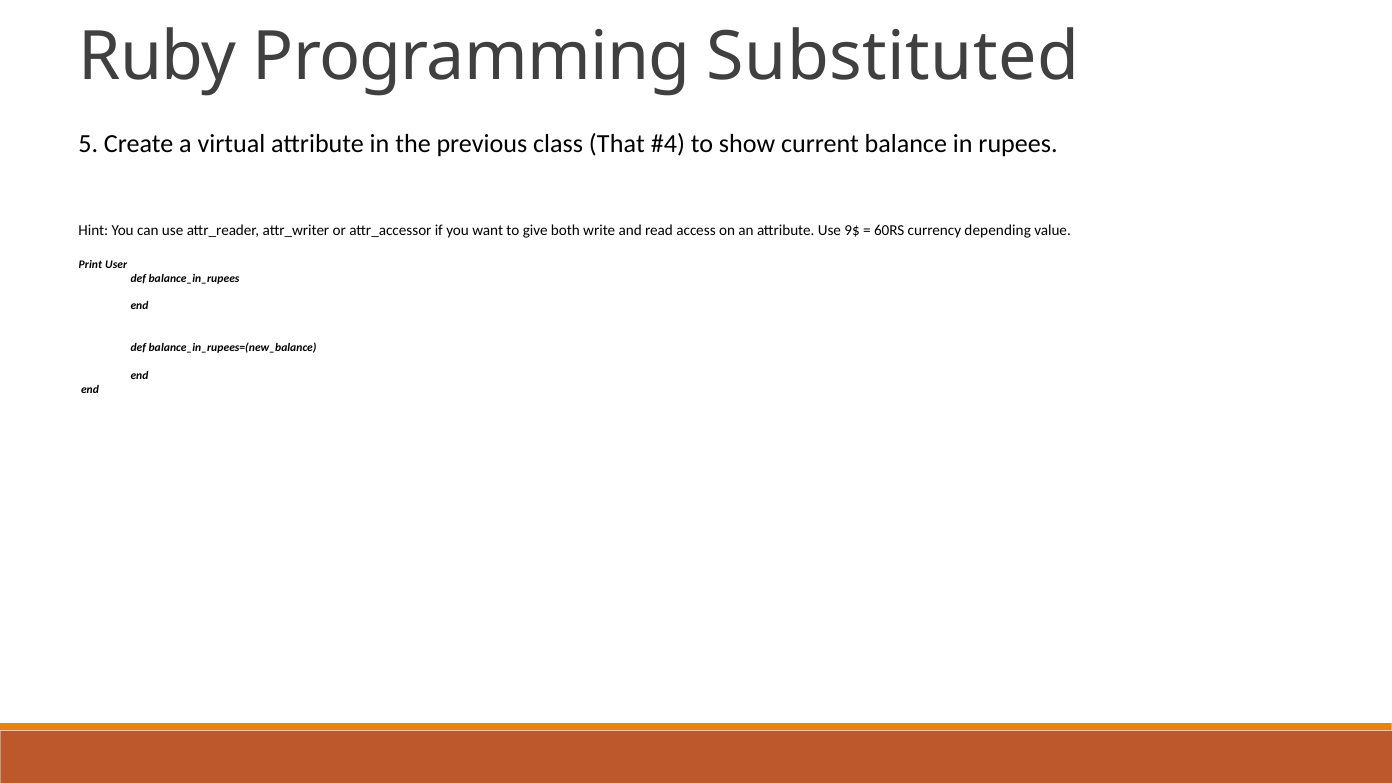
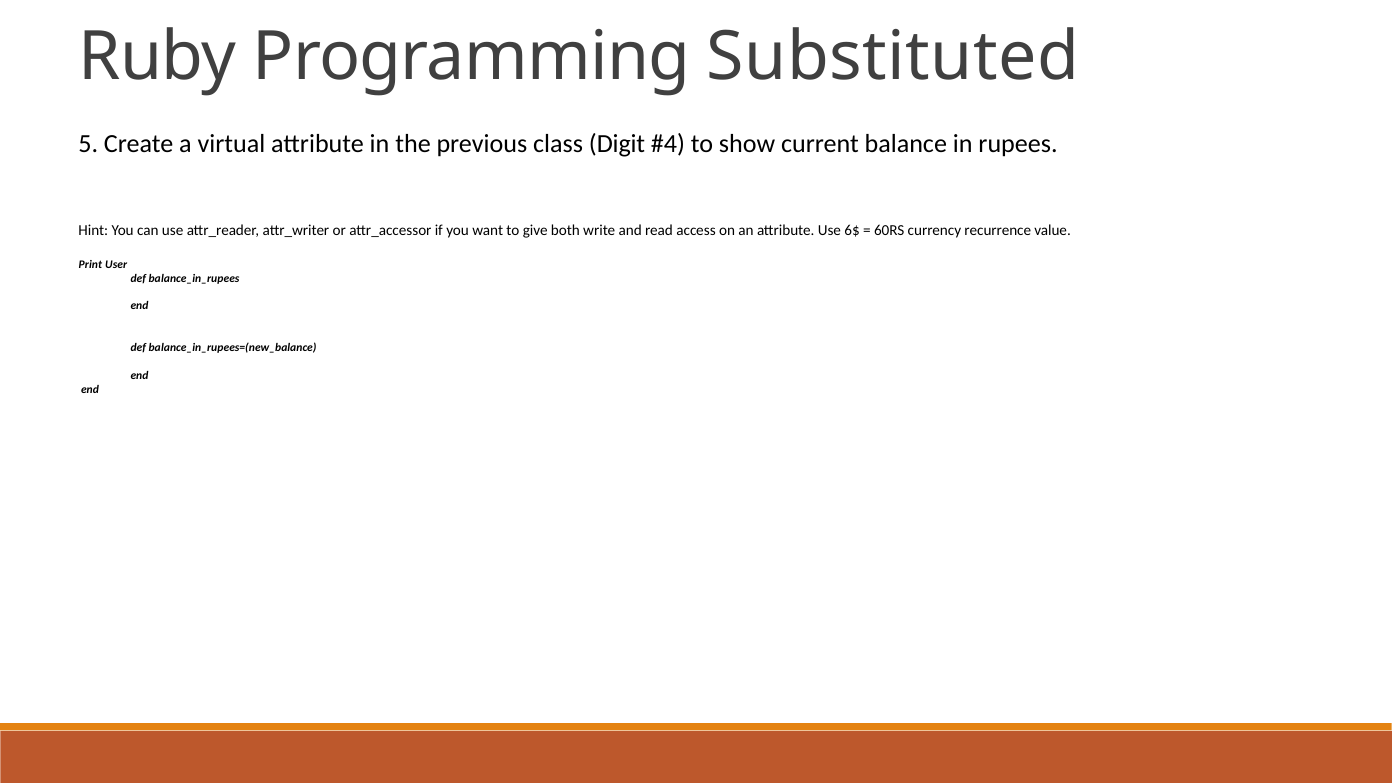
That: That -> Digit
9$: 9$ -> 6$
depending: depending -> recurrence
